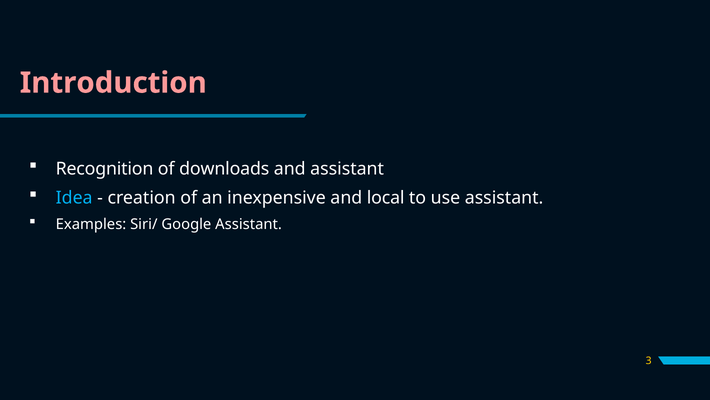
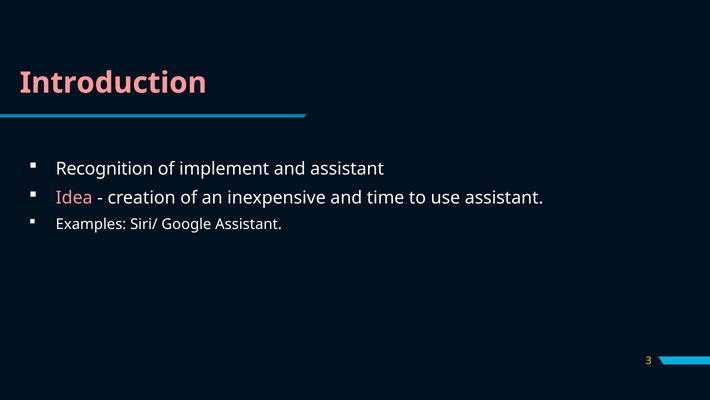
downloads: downloads -> implement
Idea colour: light blue -> pink
local: local -> time
